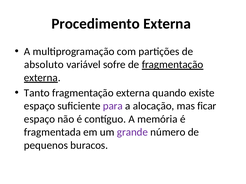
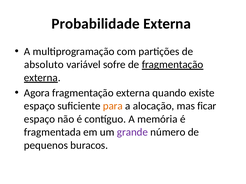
Procedimento: Procedimento -> Probabilidade
Tanto: Tanto -> Agora
para colour: purple -> orange
